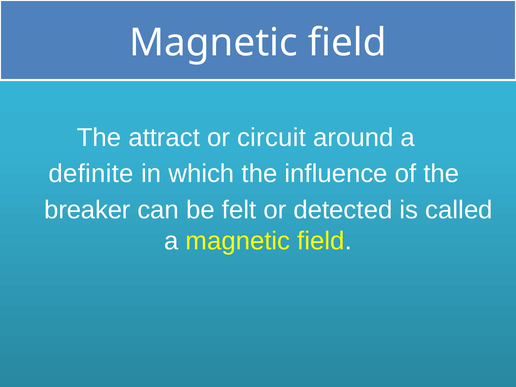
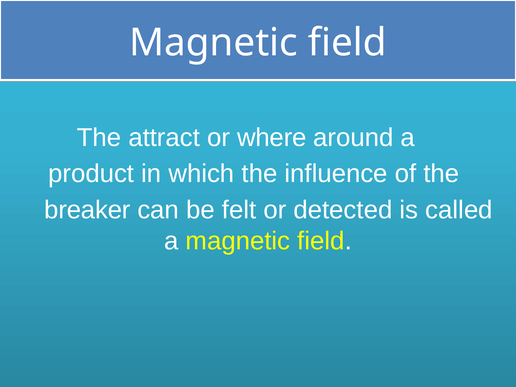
circuit: circuit -> where
definite: definite -> product
